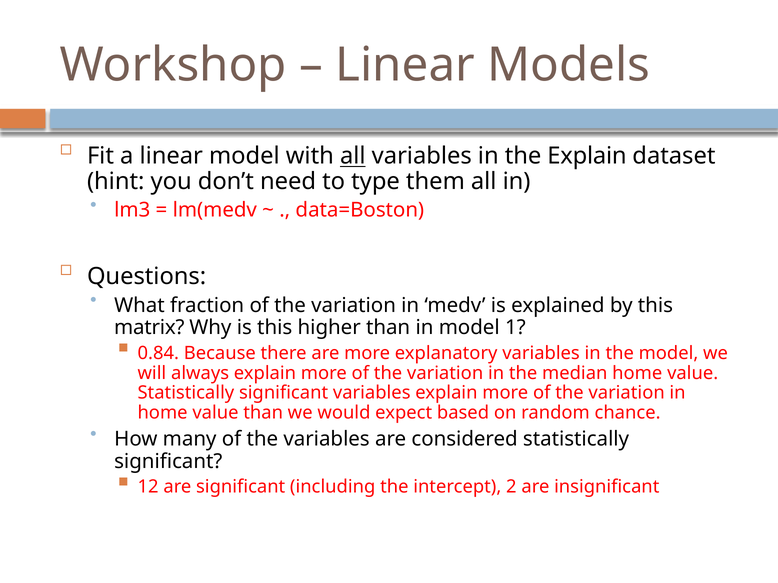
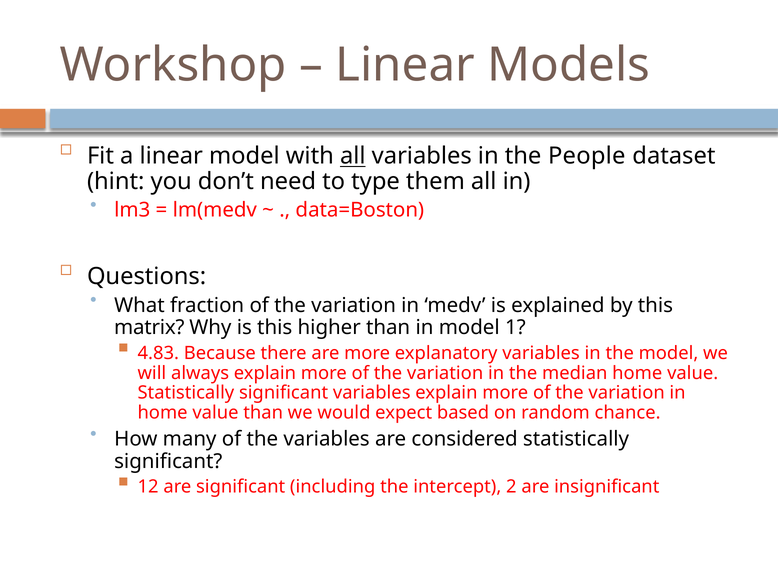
the Explain: Explain -> People
0.84: 0.84 -> 4.83
